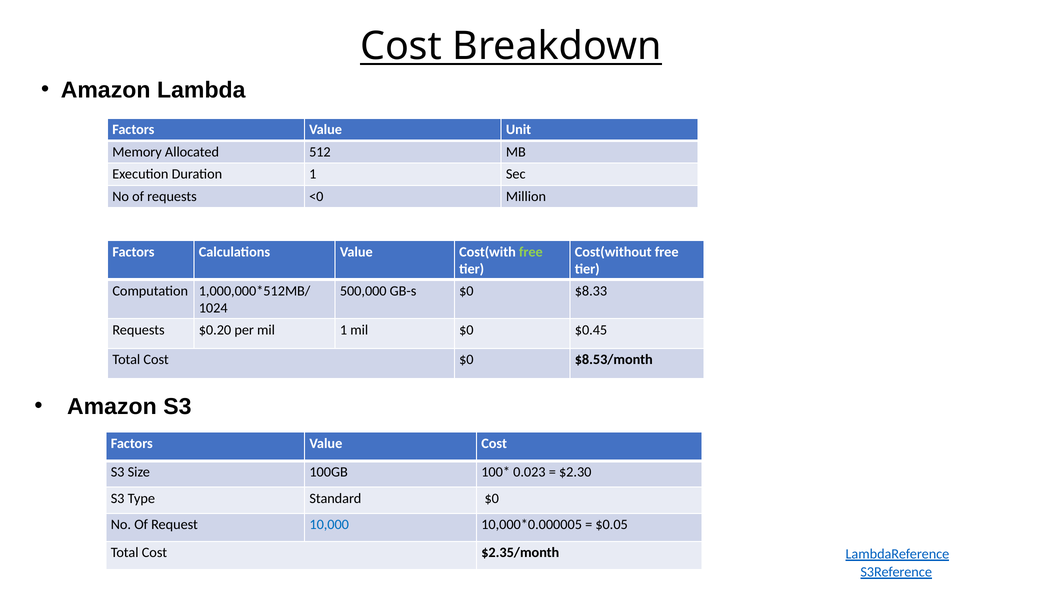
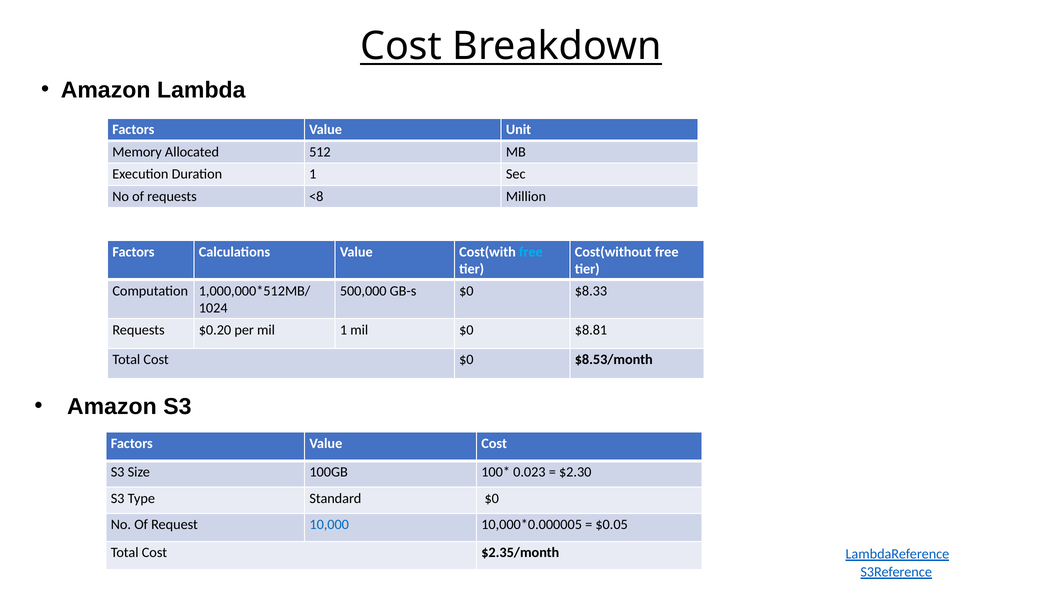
<0: <0 -> <8
free at (531, 252) colour: light green -> light blue
$0.45: $0.45 -> $8.81
